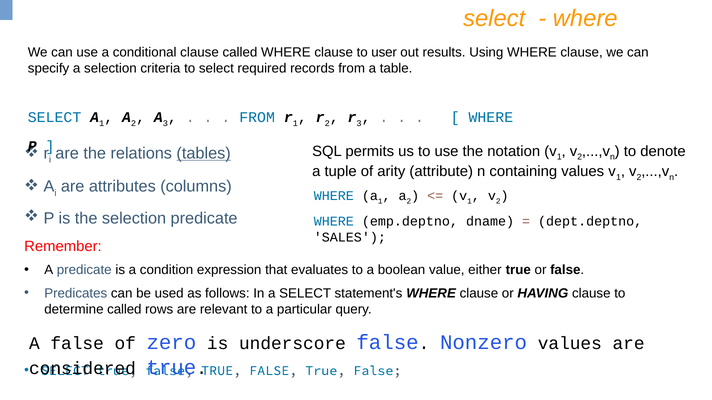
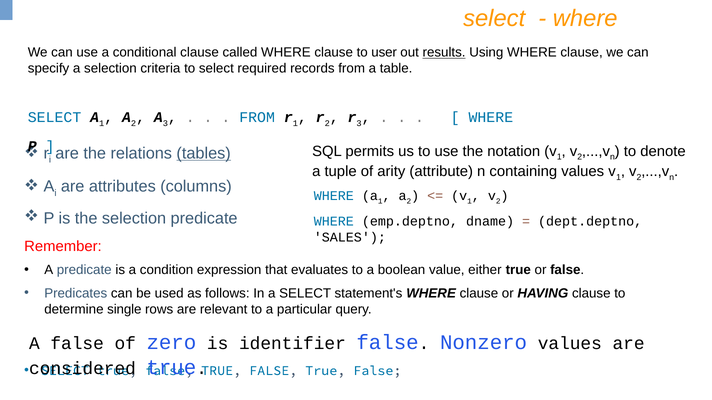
results underline: none -> present
determine called: called -> single
underscore: underscore -> identifier
